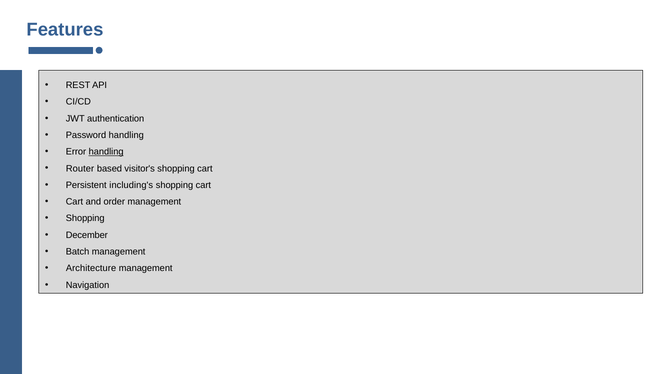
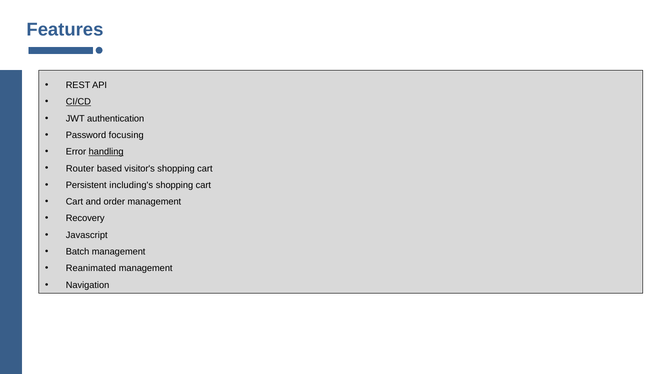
CI/CD underline: none -> present
Password handling: handling -> focusing
Shopping at (85, 218): Shopping -> Recovery
December: December -> Javascript
Architecture: Architecture -> Reanimated
